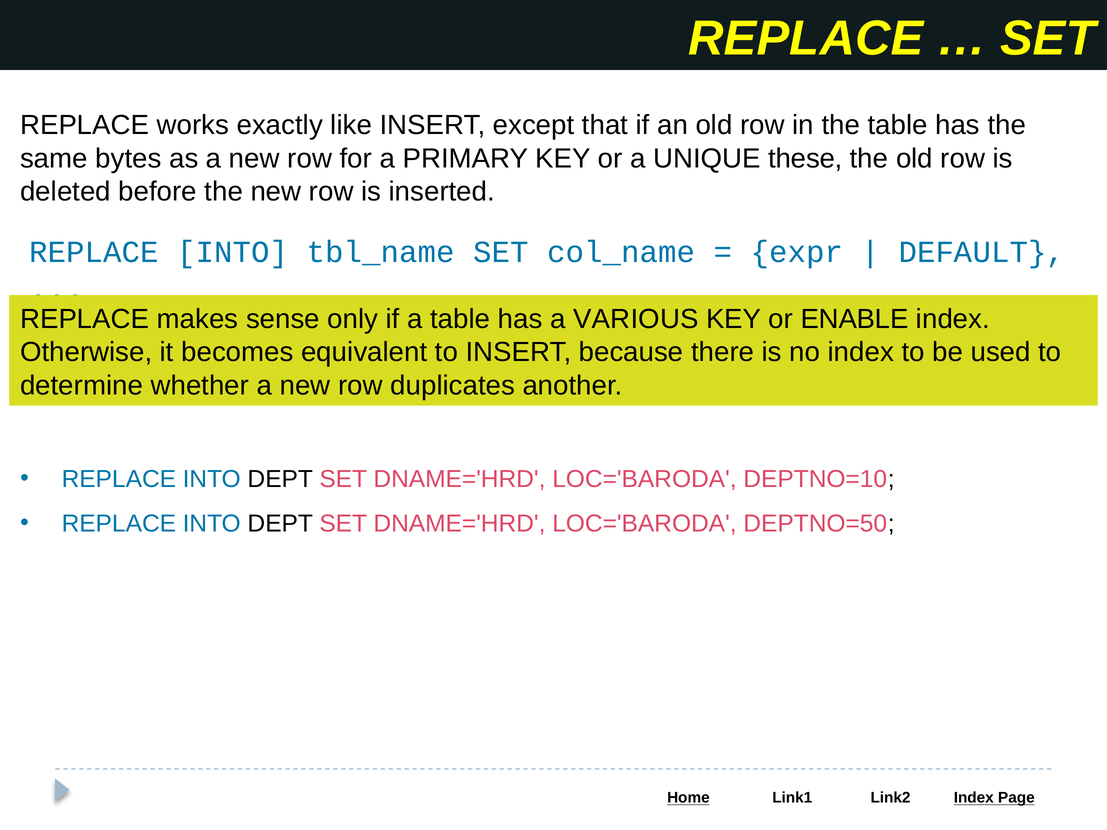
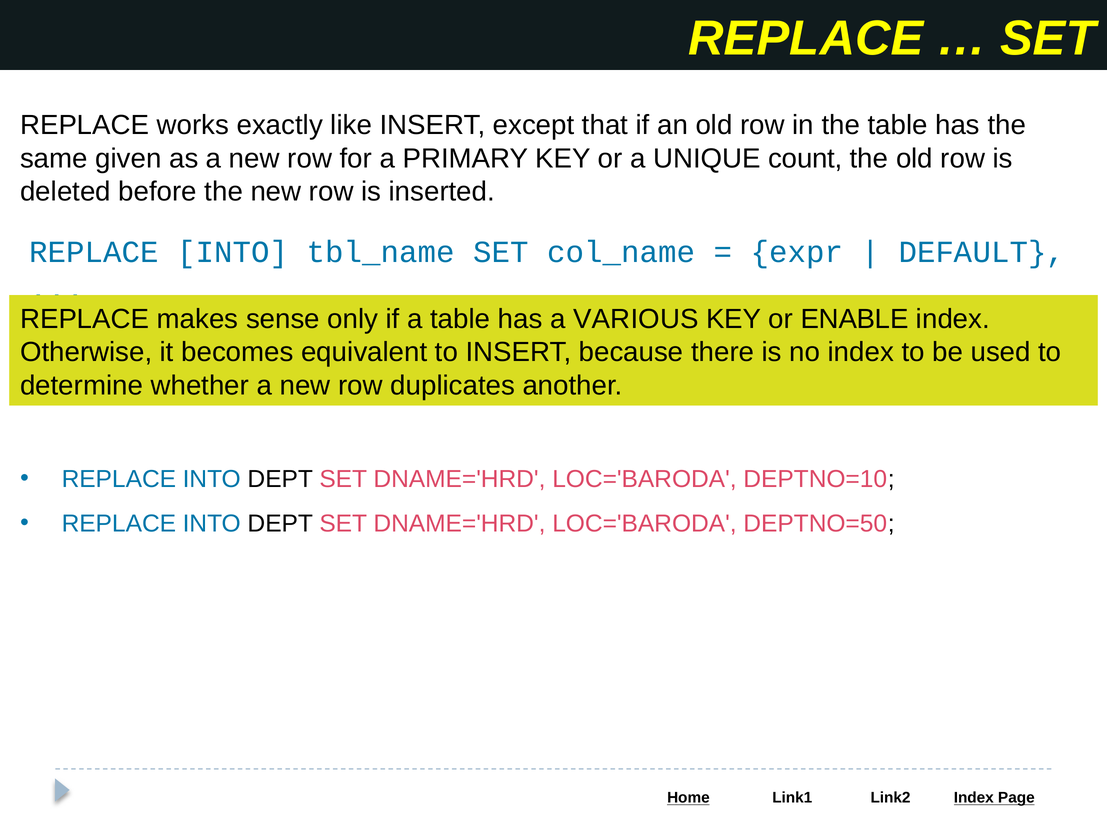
bytes: bytes -> given
these: these -> count
